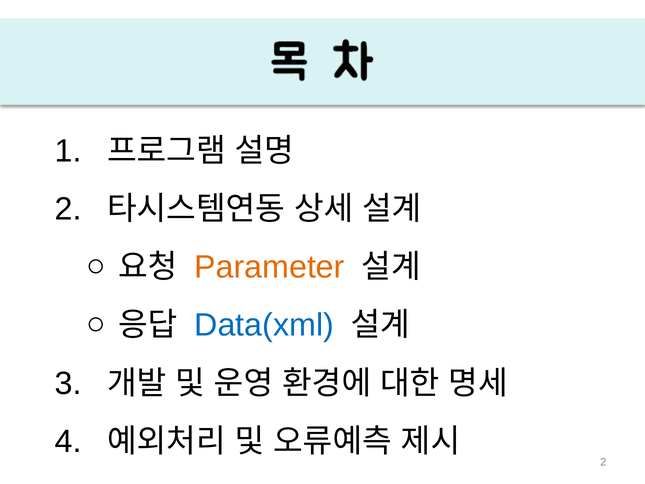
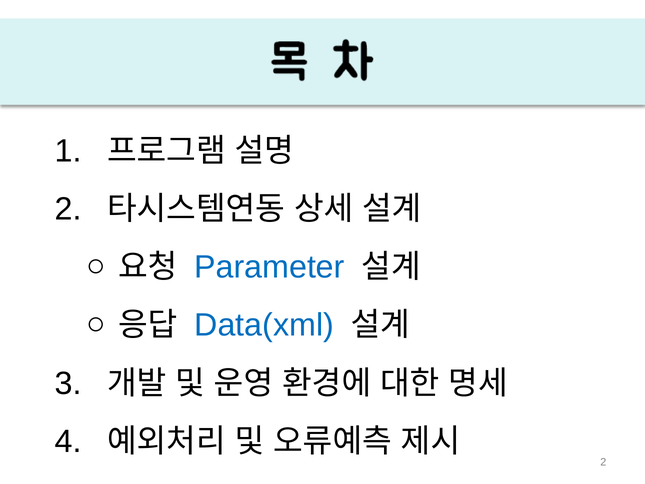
Parameter colour: orange -> blue
